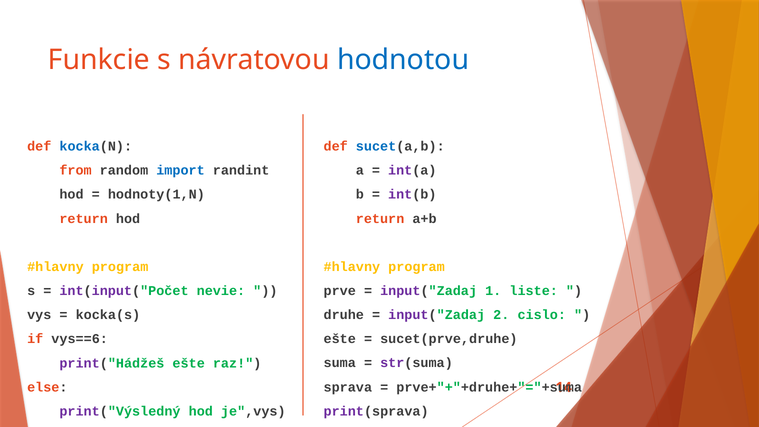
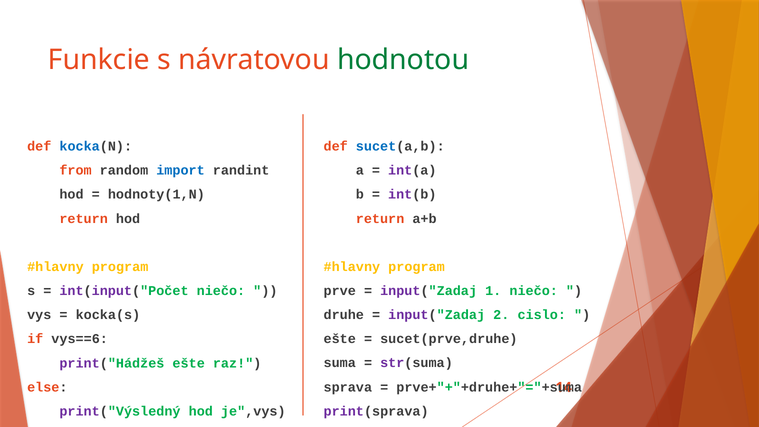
hodnotou colour: blue -> green
int(input("Počet nevie: nevie -> niečo
1 liste: liste -> niečo
